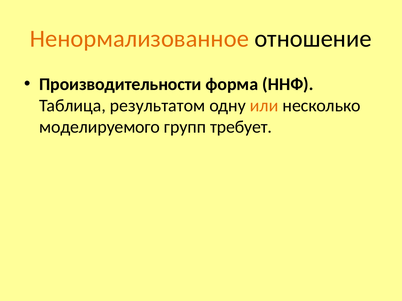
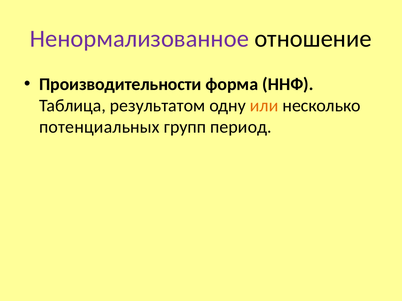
Ненормализованное colour: orange -> purple
моделируемого: моделируемого -> потенциальных
требует: требует -> период
